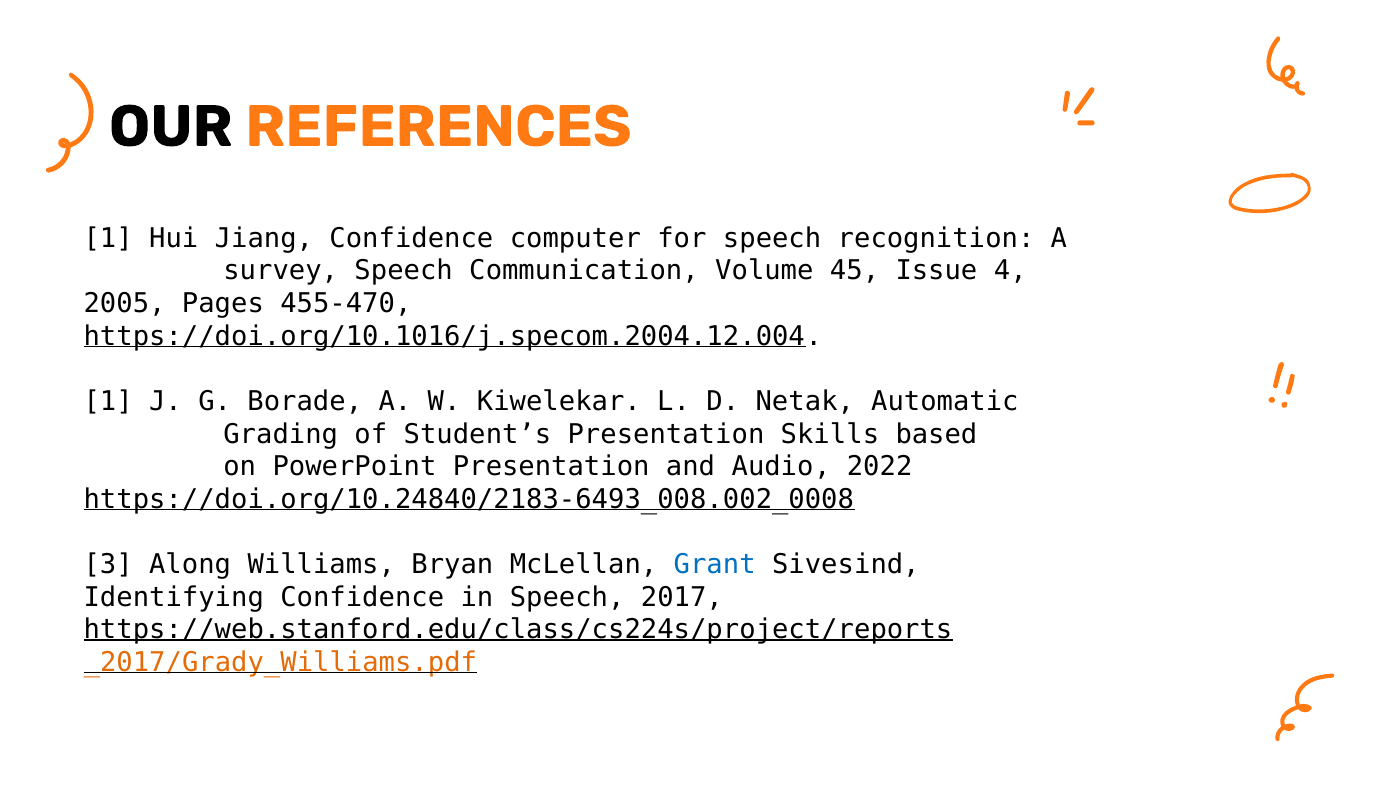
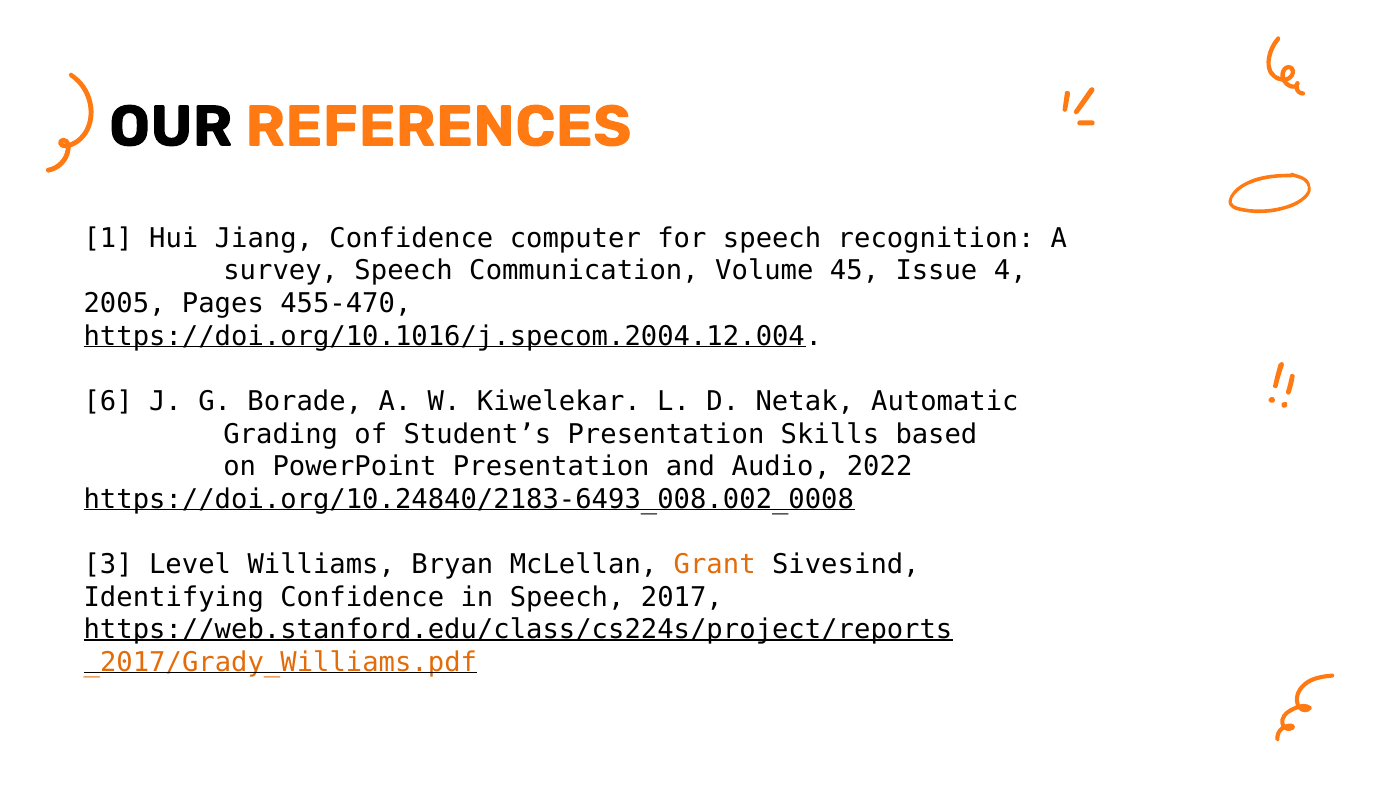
1 at (108, 402): 1 -> 6
Along: Along -> Level
Grant colour: blue -> orange
